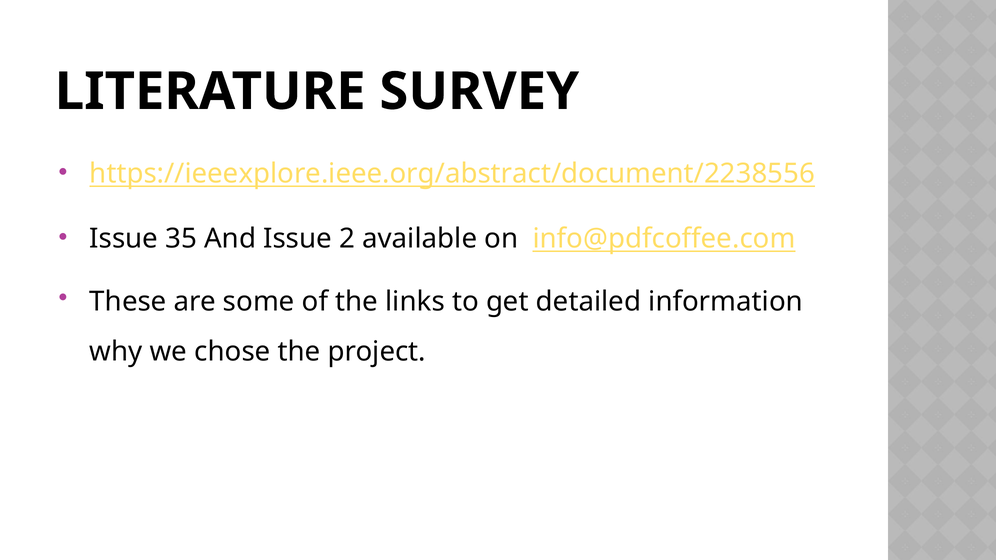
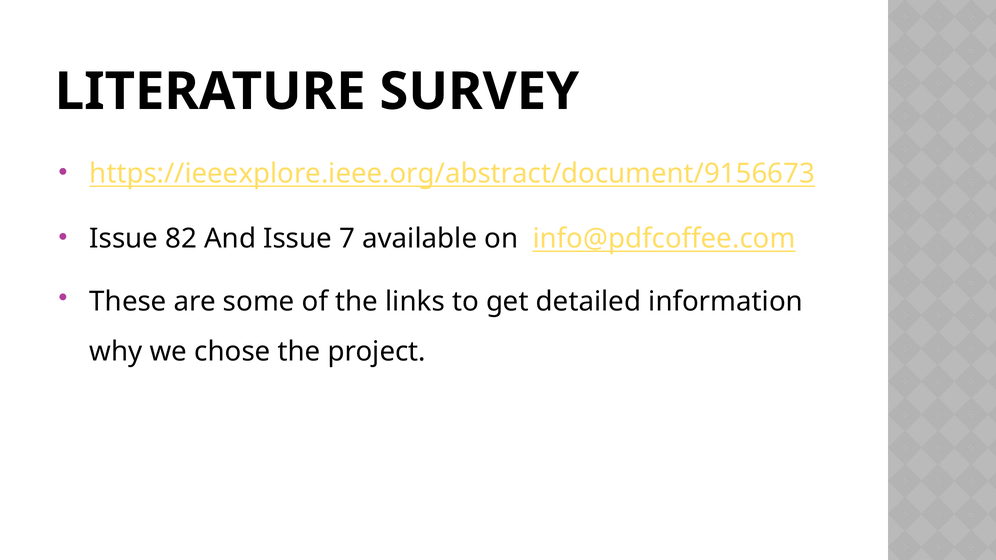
https://ieeexplore.ieee.org/abstract/document/2238556: https://ieeexplore.ieee.org/abstract/document/2238556 -> https://ieeexplore.ieee.org/abstract/document/9156673
35: 35 -> 82
2: 2 -> 7
